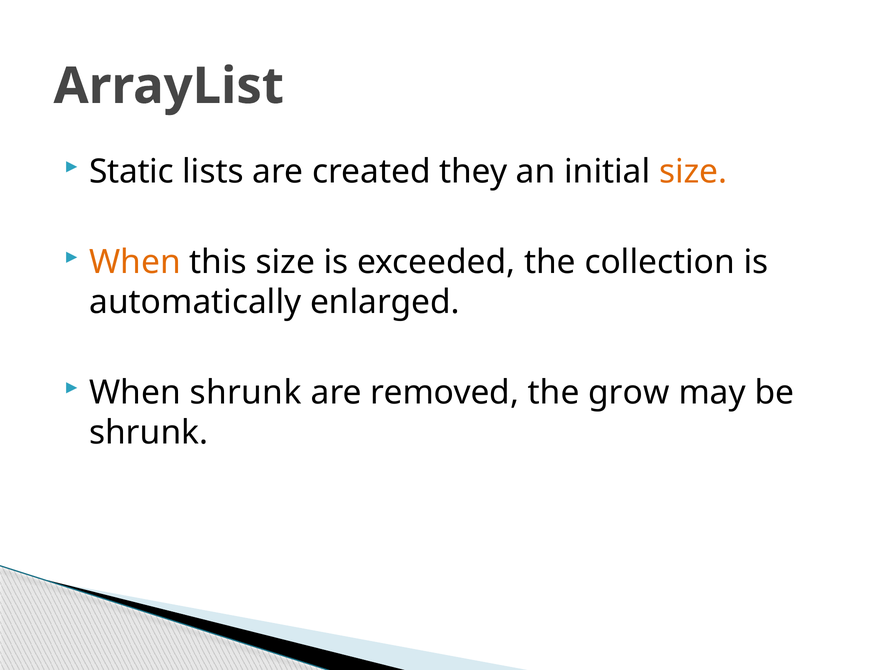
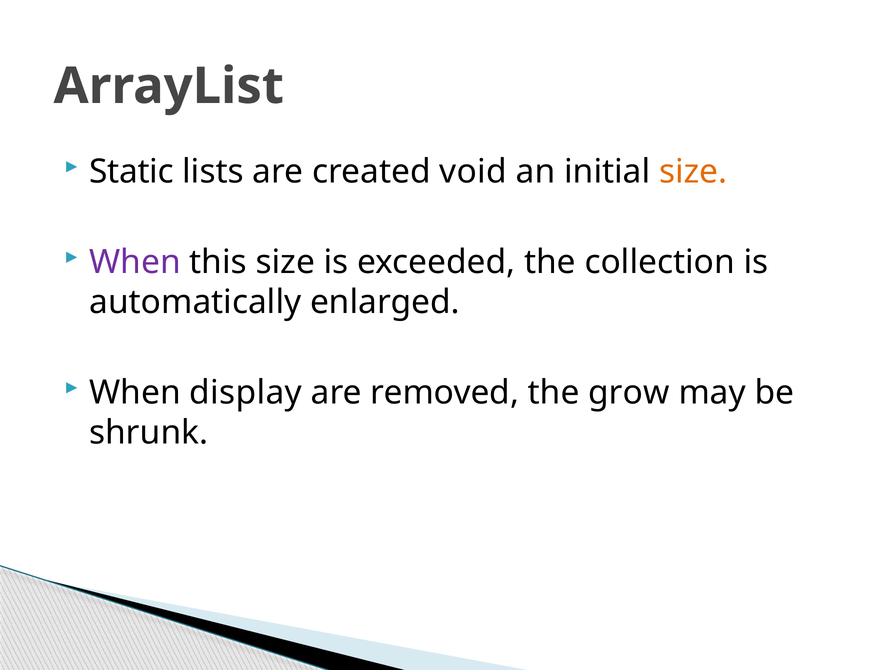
they: they -> void
When at (135, 262) colour: orange -> purple
When shrunk: shrunk -> display
